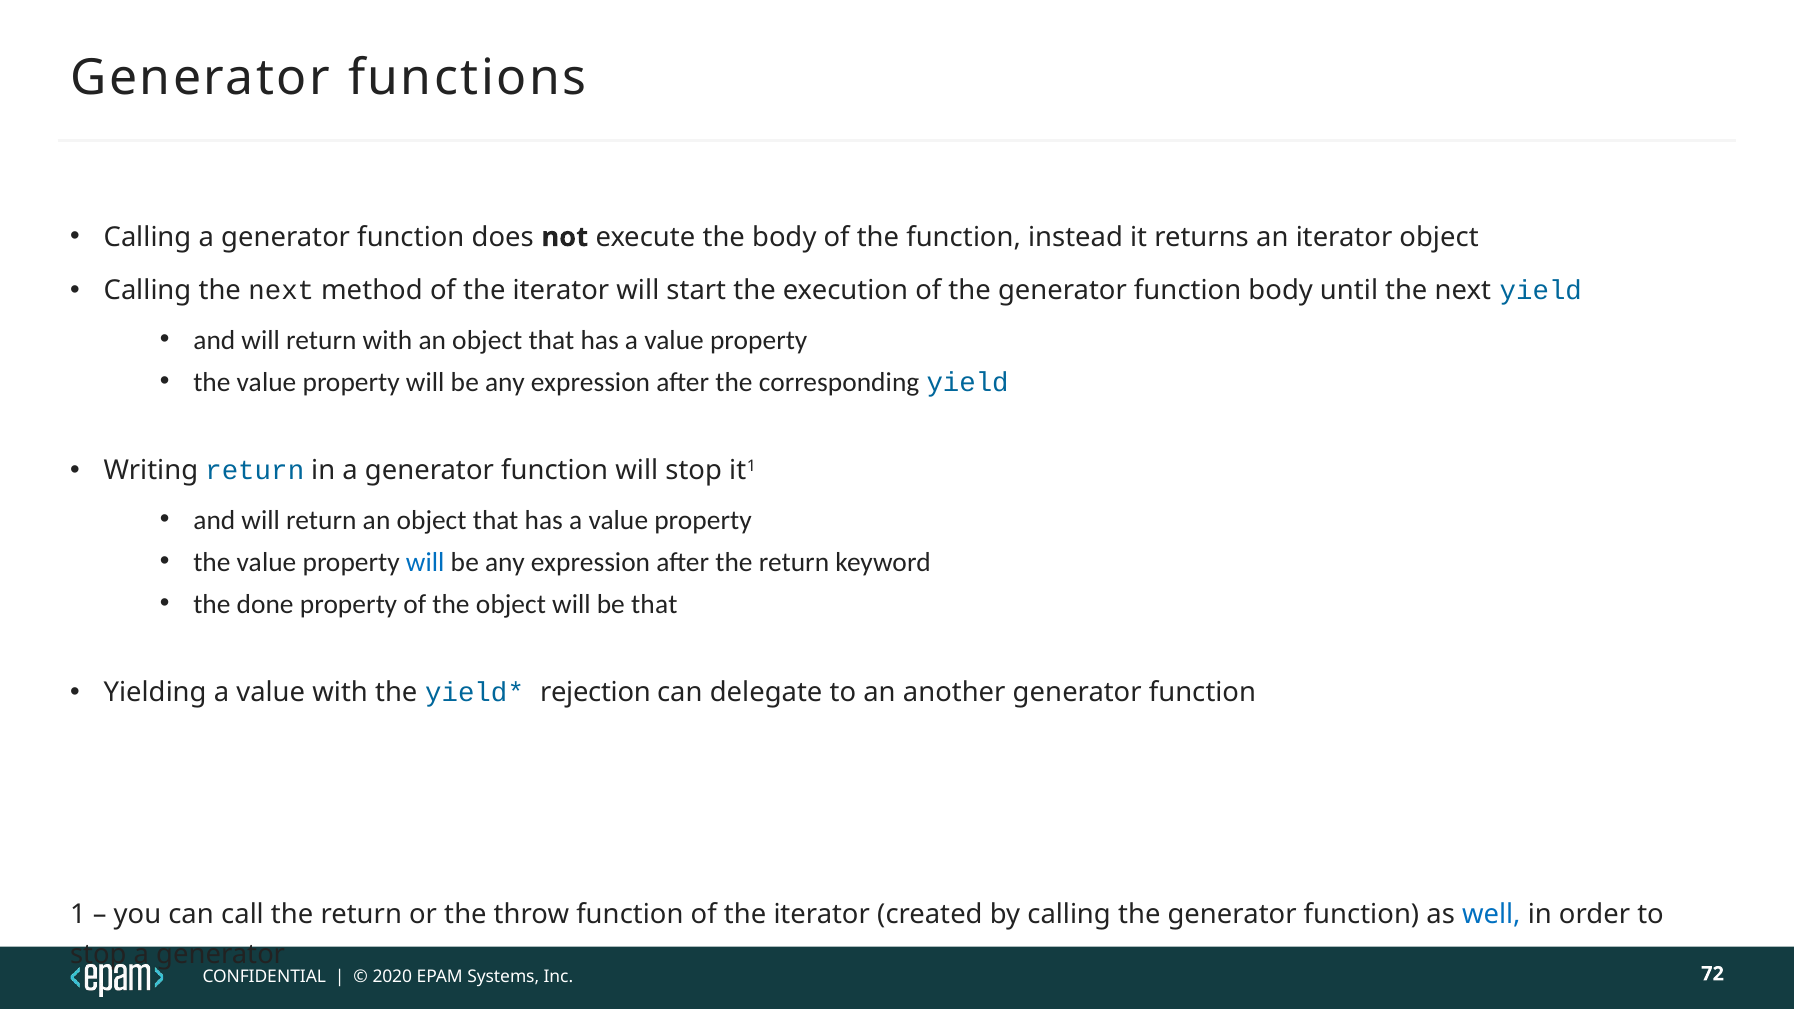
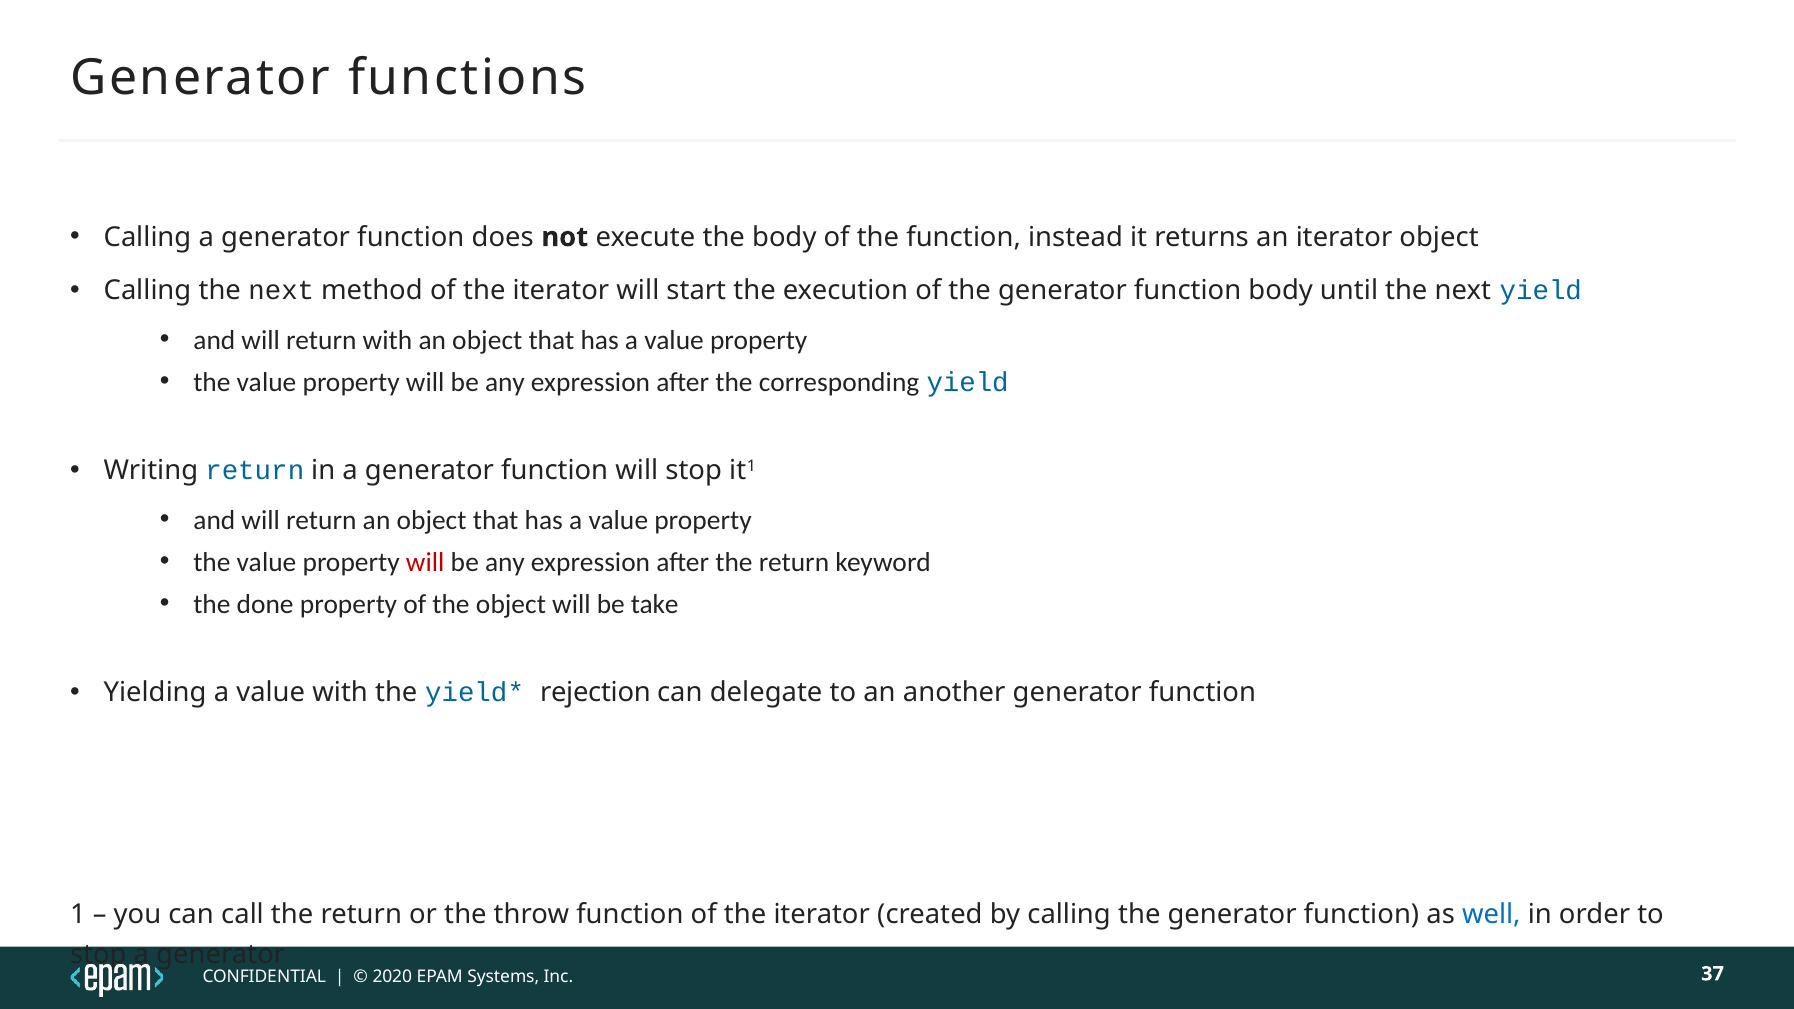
will at (425, 562) colour: blue -> red
be that: that -> take
72: 72 -> 37
